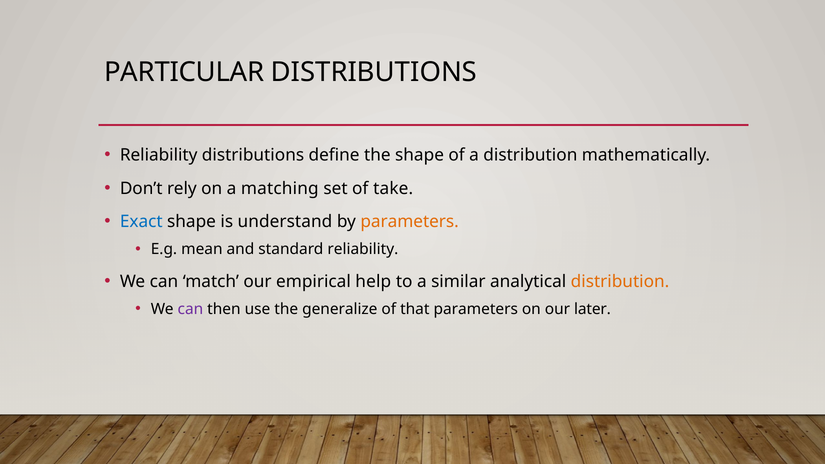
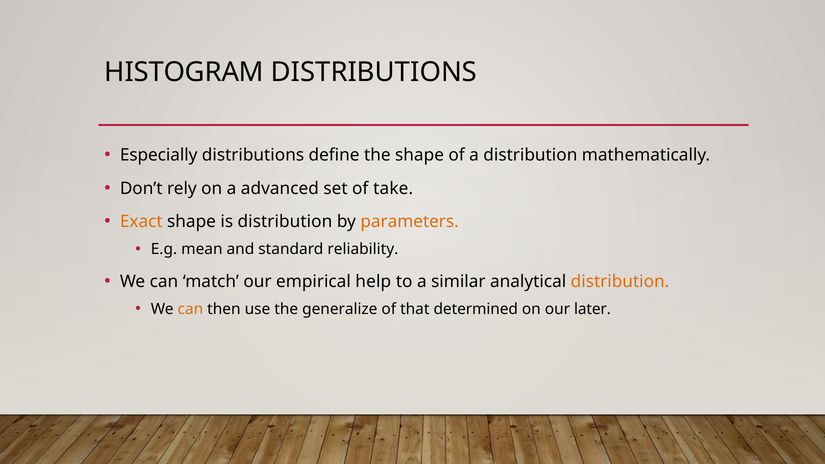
PARTICULAR: PARTICULAR -> HISTOGRAM
Reliability at (159, 155): Reliability -> Especially
matching: matching -> advanced
Exact colour: blue -> orange
is understand: understand -> distribution
can at (190, 309) colour: purple -> orange
that parameters: parameters -> determined
